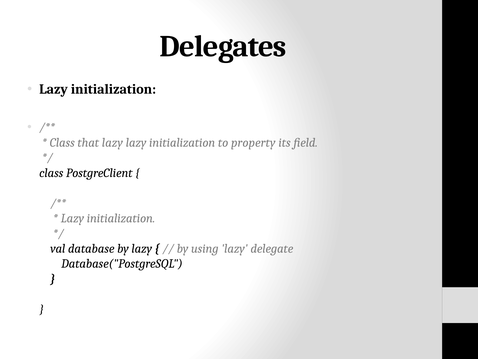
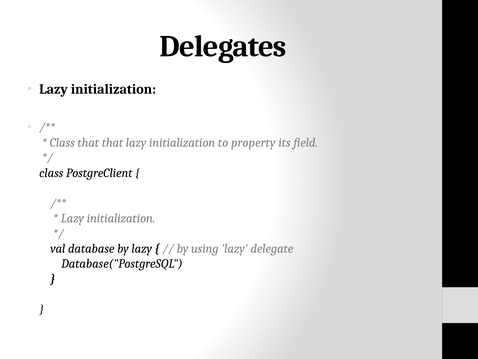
that lazy: lazy -> that
